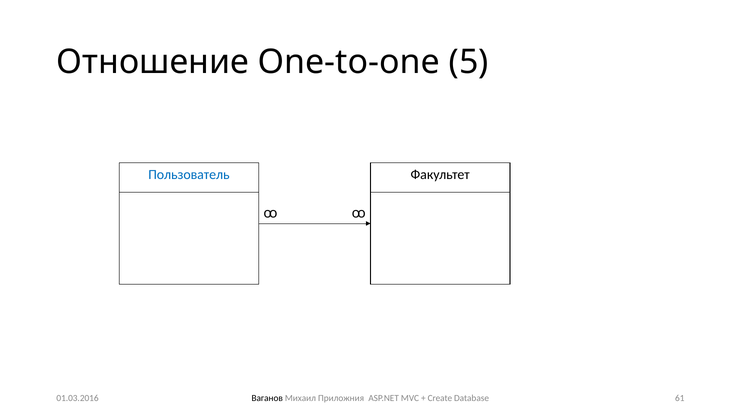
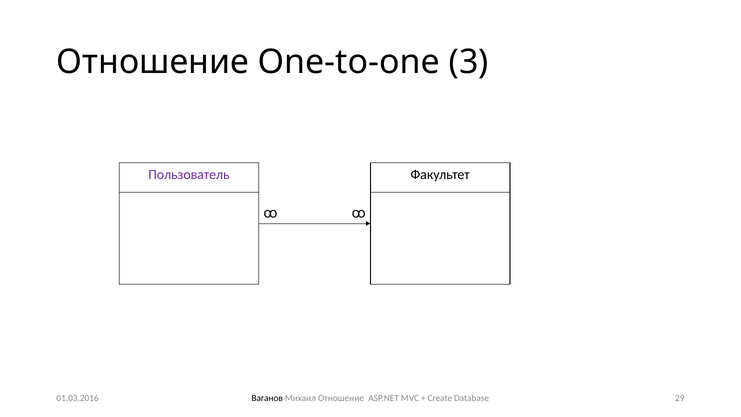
5: 5 -> 3
Пользователь colour: blue -> purple
Михаил Приложния: Приложния -> Отношение
61: 61 -> 29
